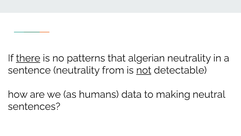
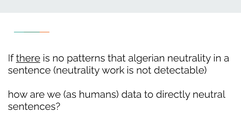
from: from -> work
not underline: present -> none
making: making -> directly
